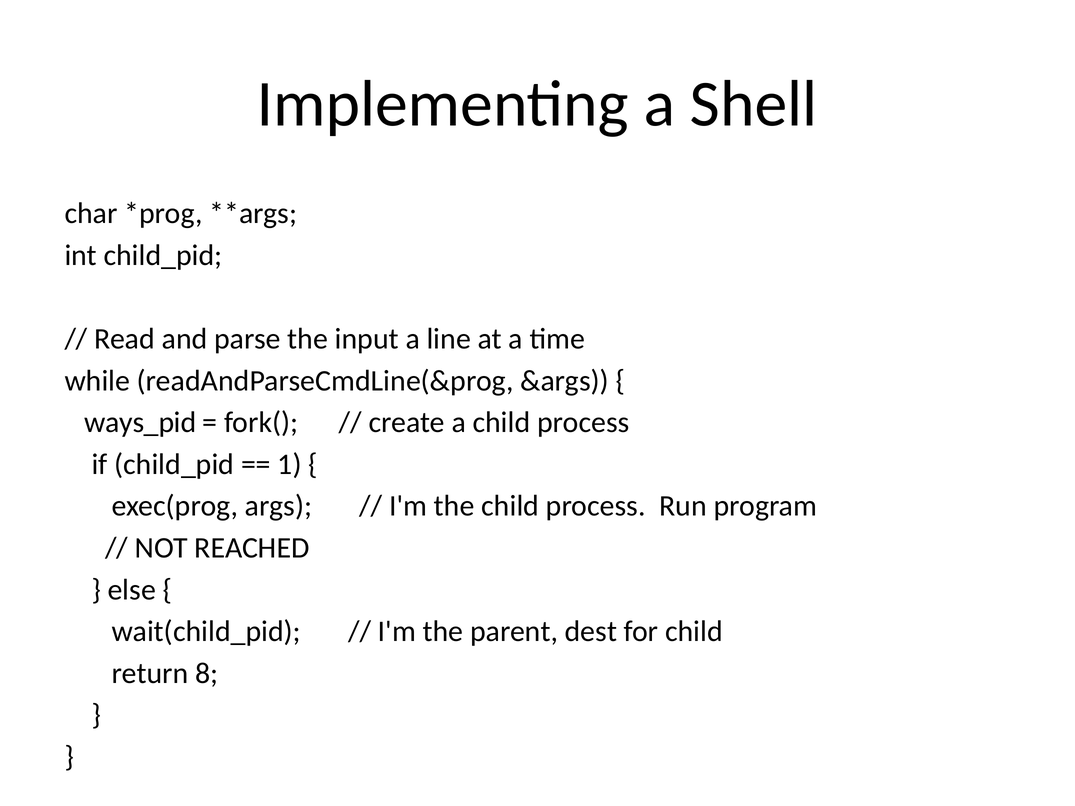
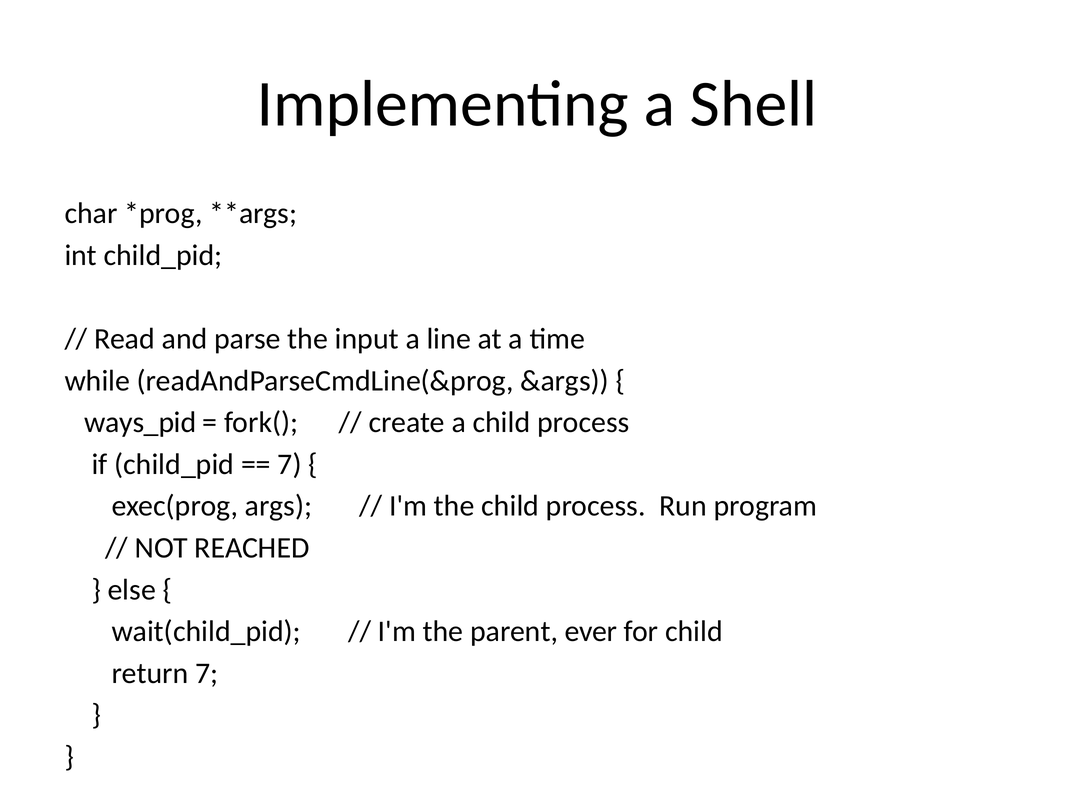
1 at (290, 464): 1 -> 7
dest: dest -> ever
return 8: 8 -> 7
